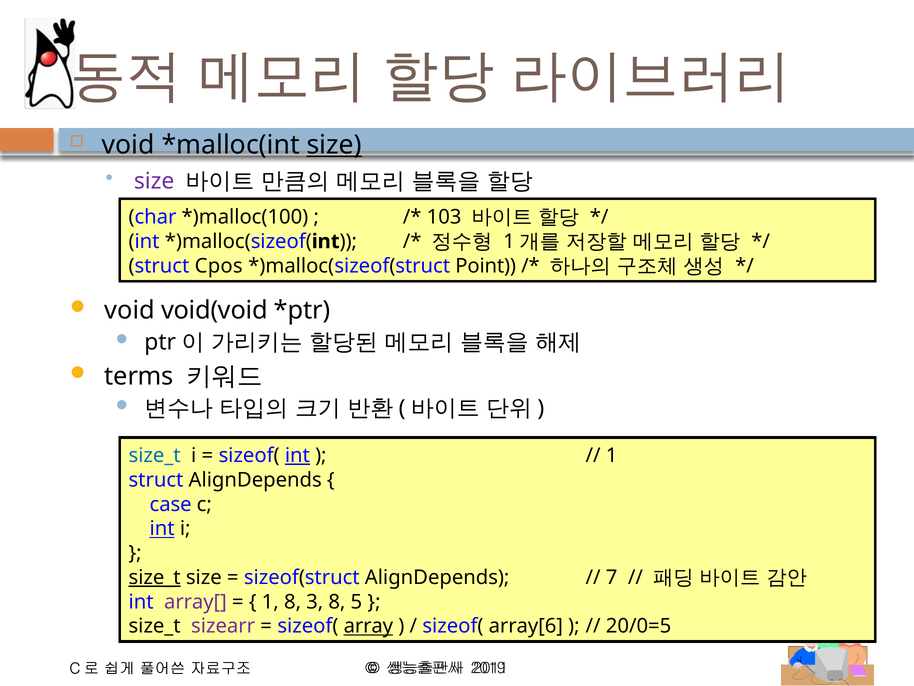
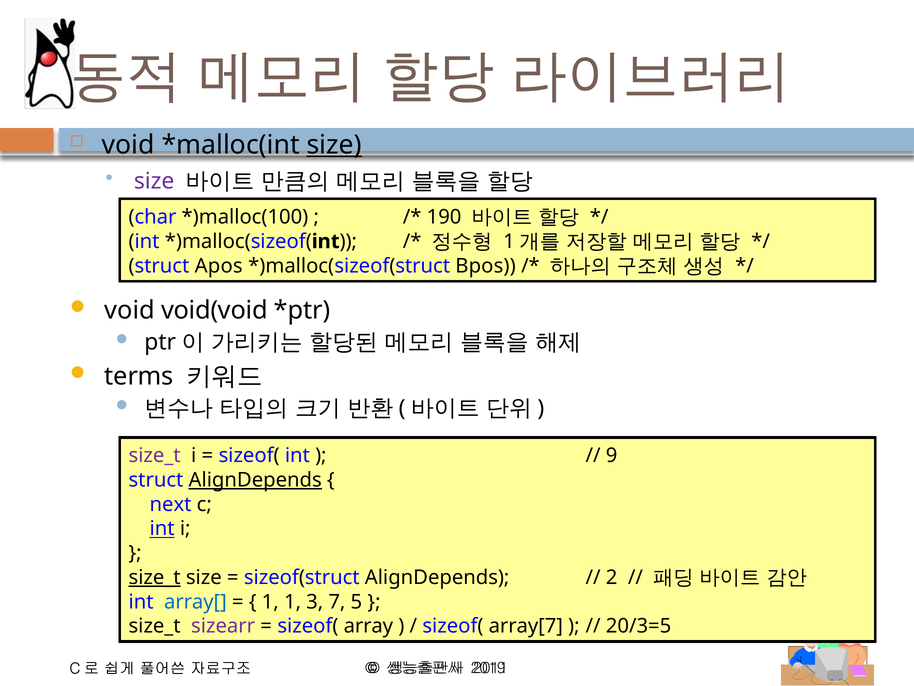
103: 103 -> 190
Cpos: Cpos -> Apos
Point: Point -> Bpos
size_t at (155, 455) colour: blue -> purple
int at (297, 455) underline: present -> none
1 at (612, 455): 1 -> 9
AlignDepends at (255, 480) underline: none -> present
case: case -> next
7: 7 -> 2
array[ colour: purple -> blue
1 8: 8 -> 1
3 8: 8 -> 7
array underline: present -> none
array[6: array[6 -> array[7
20/0=5: 20/0=5 -> 20/3=5
